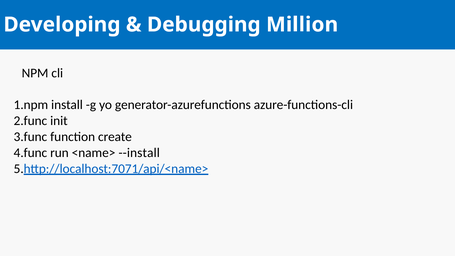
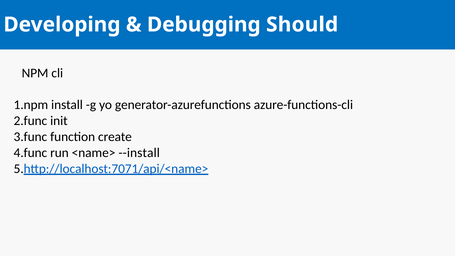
Million: Million -> Should
